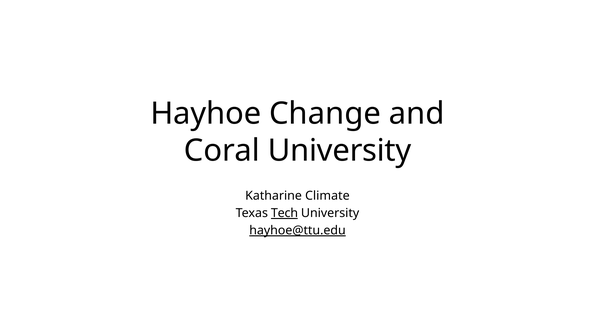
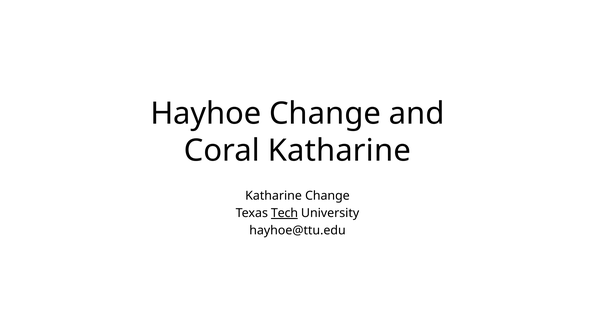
Coral University: University -> Katharine
Katharine Climate: Climate -> Change
hayhoe@ttu.edu underline: present -> none
